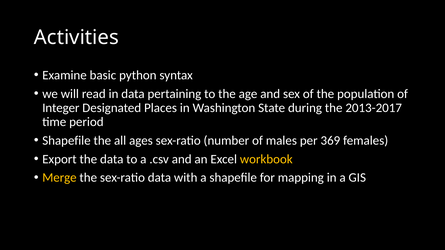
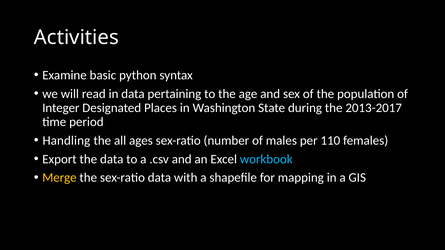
Shapefile at (66, 141): Shapefile -> Handling
369: 369 -> 110
workbook colour: yellow -> light blue
